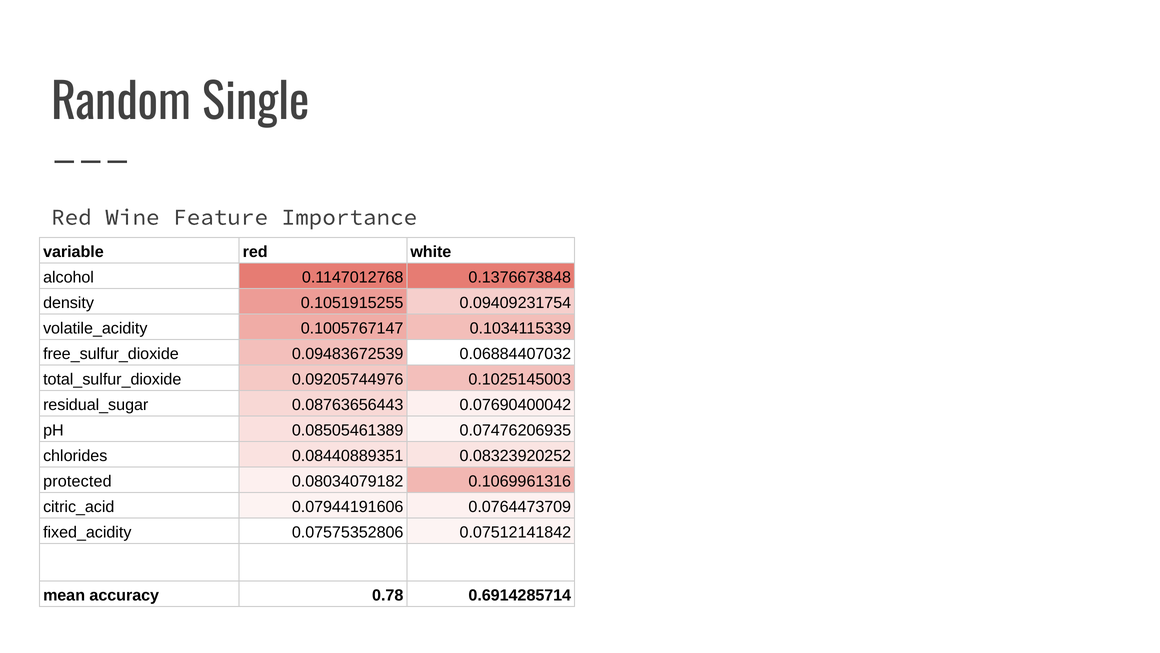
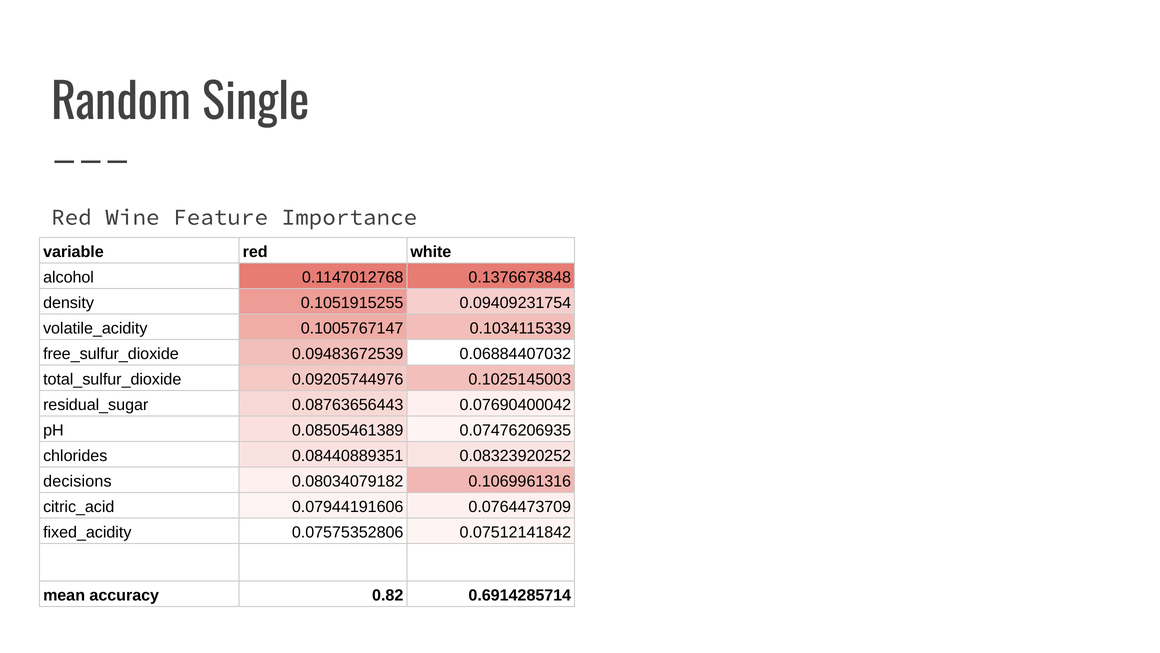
protected: protected -> decisions
0.78: 0.78 -> 0.82
